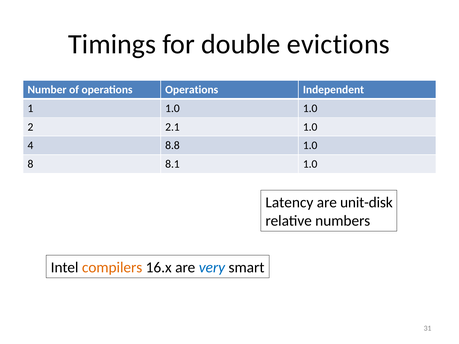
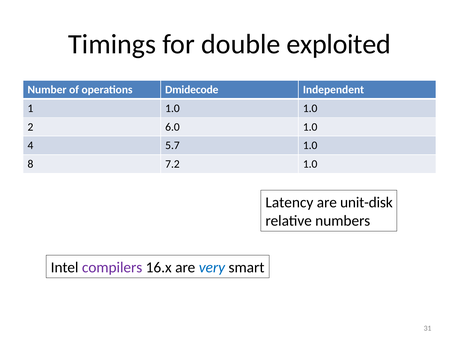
evictions: evictions -> exploited
operations Operations: Operations -> Dmidecode
2.1: 2.1 -> 6.0
8.8: 8.8 -> 5.7
8.1: 8.1 -> 7.2
compilers colour: orange -> purple
